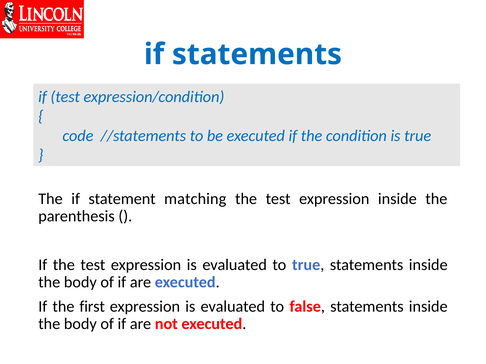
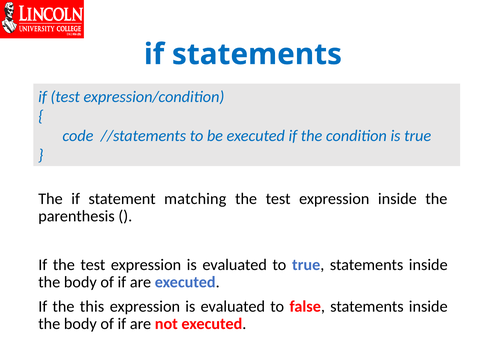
first: first -> this
